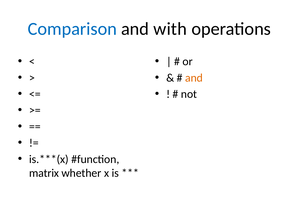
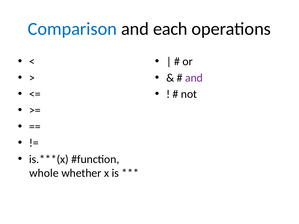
with: with -> each
and at (194, 78) colour: orange -> purple
matrix: matrix -> whole
